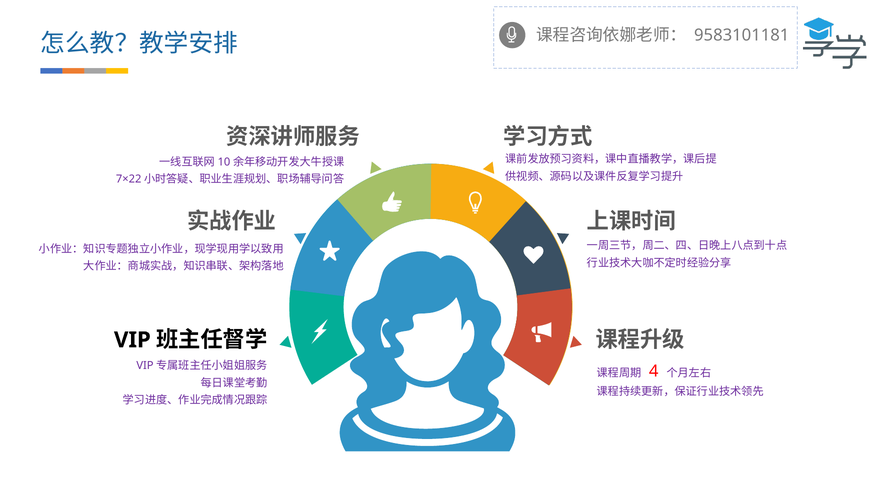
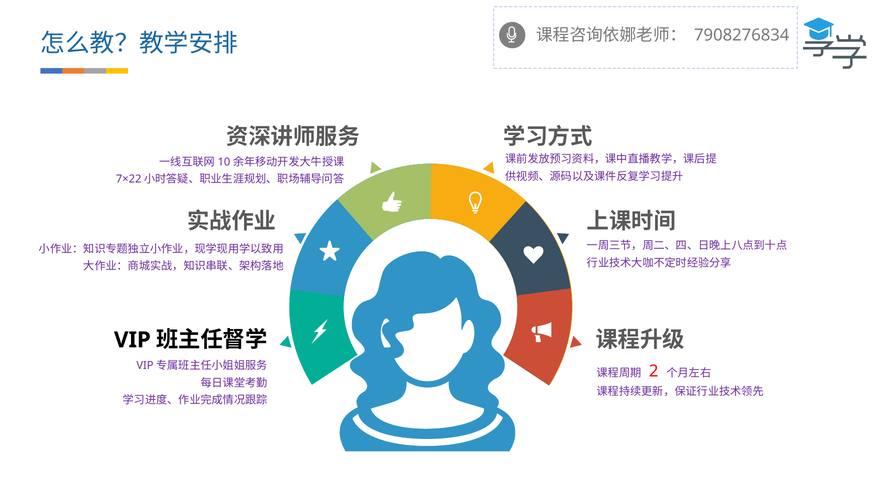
9583101181: 9583101181 -> 7908276834
4: 4 -> 2
